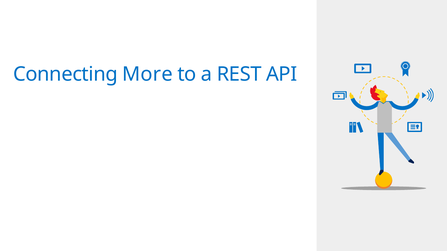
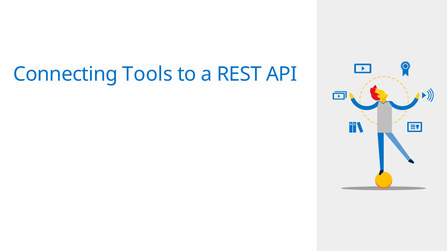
More: More -> Tools
